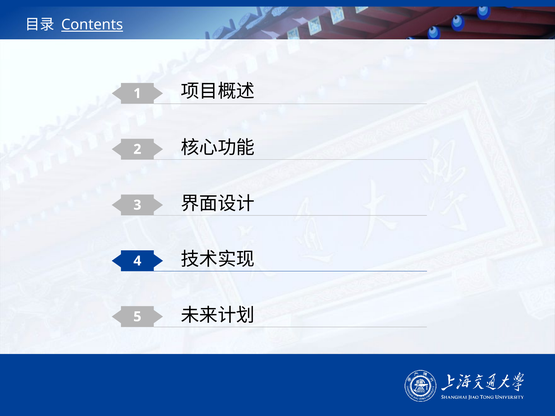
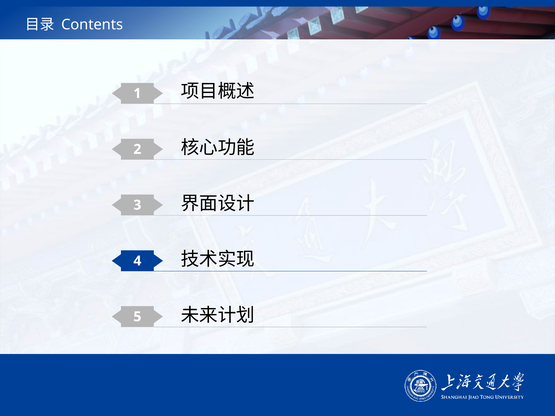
Contents underline: present -> none
